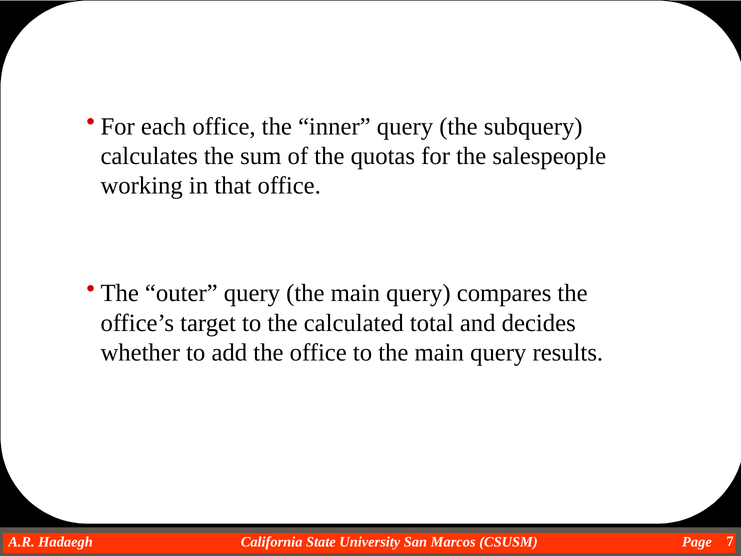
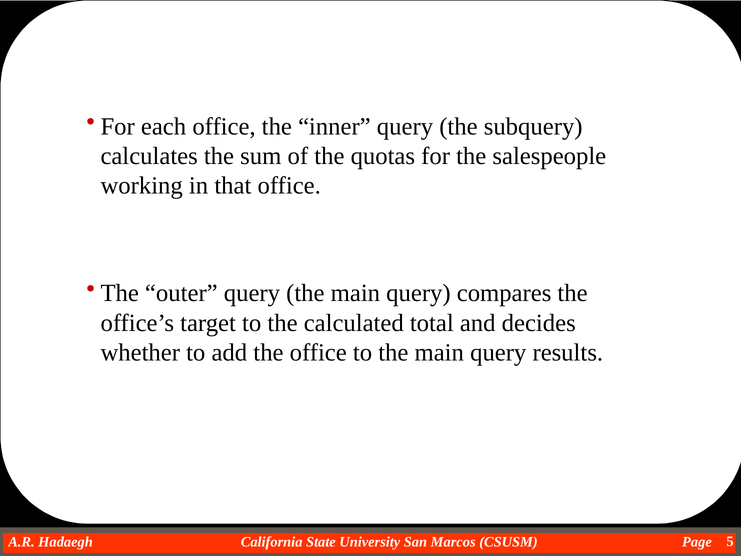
7: 7 -> 5
